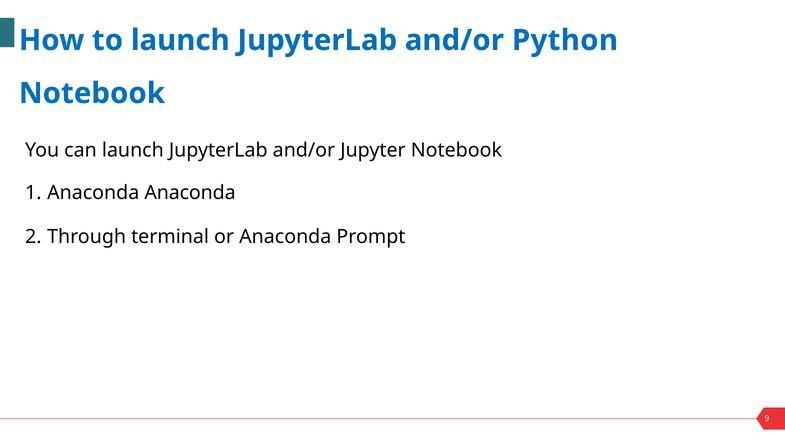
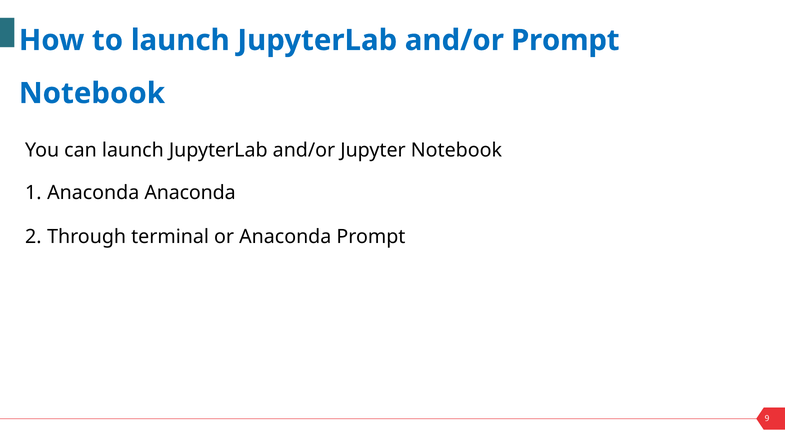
and/or Python: Python -> Prompt
